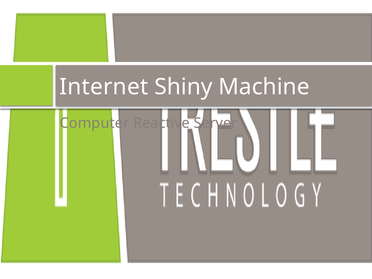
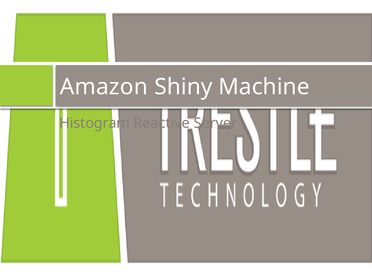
Internet: Internet -> Amazon
Computer: Computer -> Histogram
